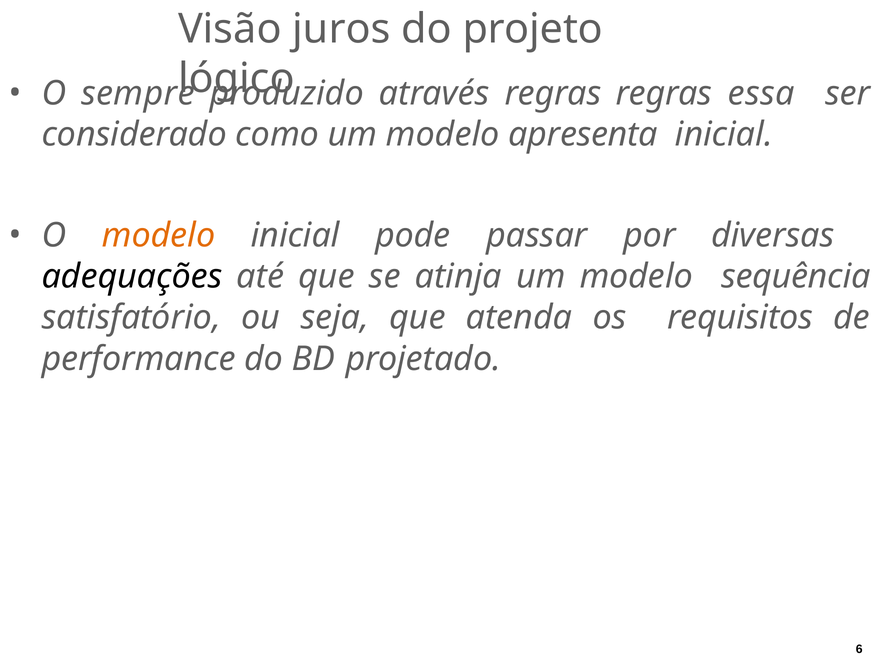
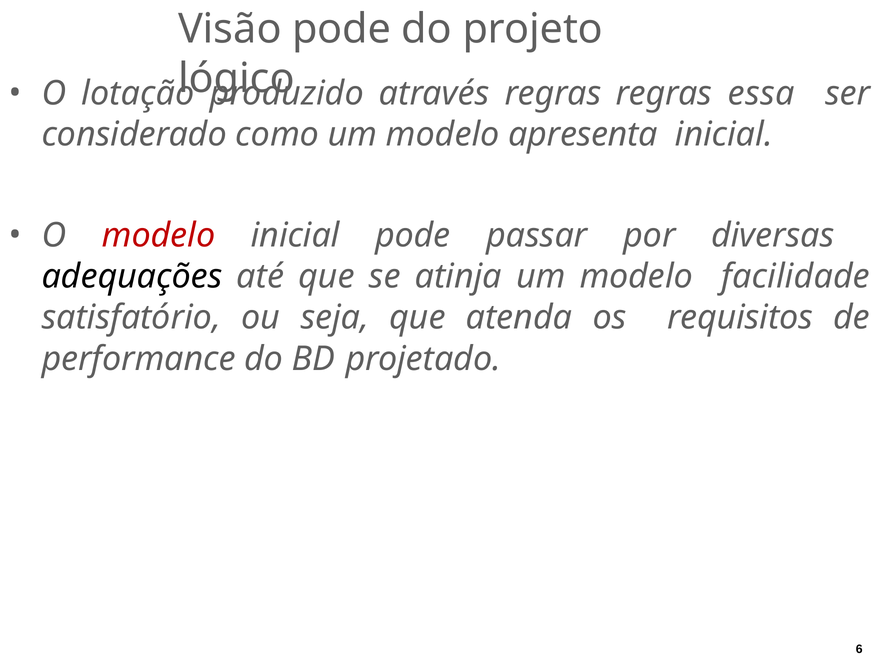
Visão juros: juros -> pode
sempre: sempre -> lotação
modelo at (158, 235) colour: orange -> red
sequência: sequência -> facilidade
